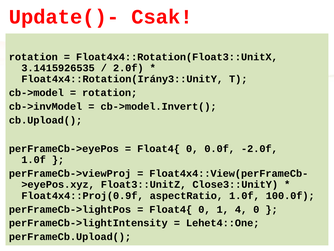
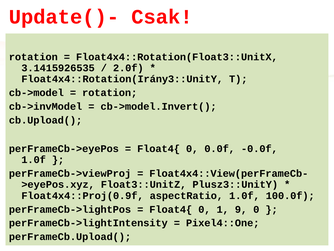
-2.0f: -2.0f -> -0.0f
Close3::UnitY: Close3::UnitY -> Plusz3::UnitY
4: 4 -> 9
Lehet4::One: Lehet4::One -> Pixel4::One
